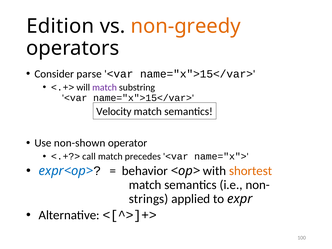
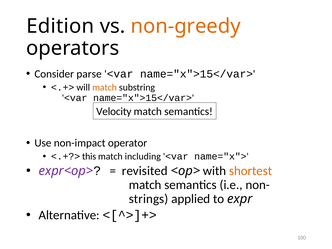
match at (105, 87) colour: purple -> orange
non-shown: non-shown -> non-impact
call: call -> this
precedes: precedes -> including
expr<op> colour: blue -> purple
behavior: behavior -> revisited
